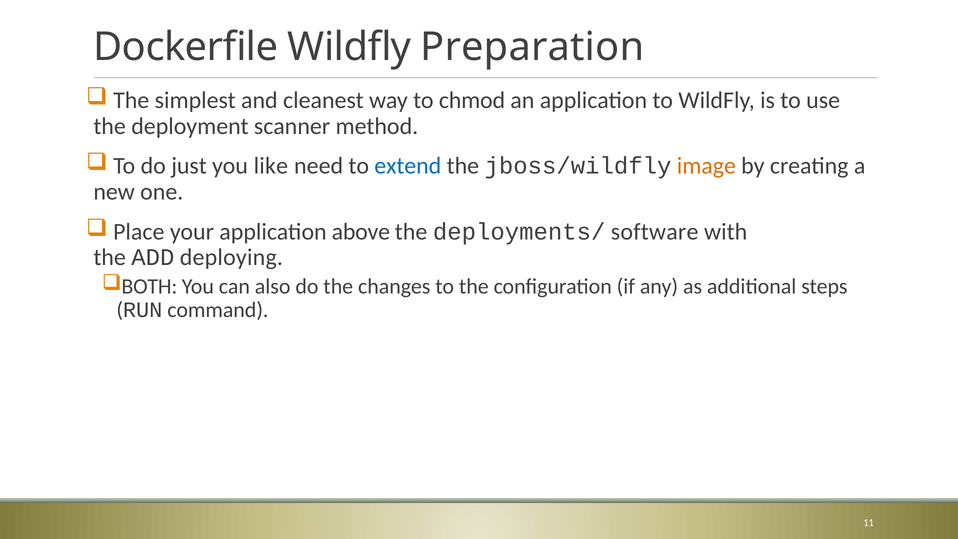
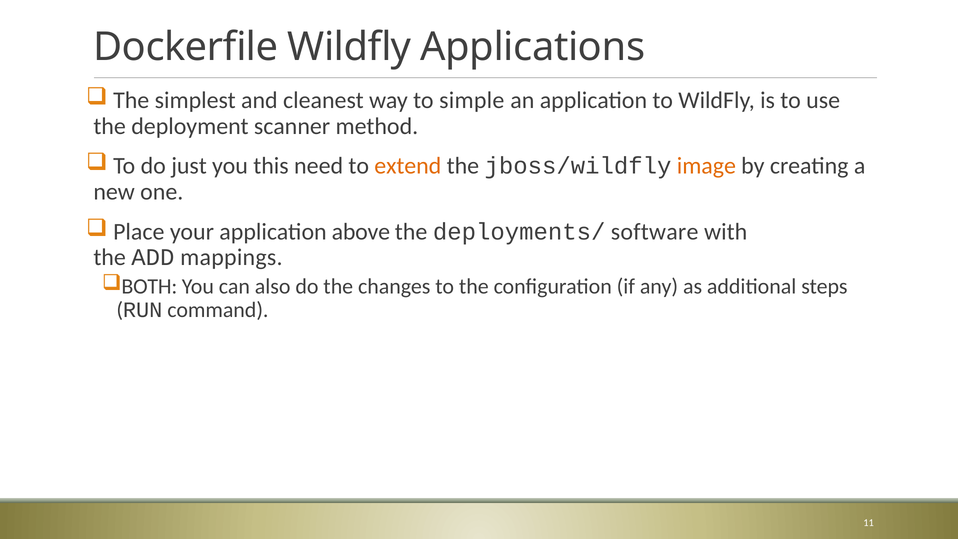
Preparation: Preparation -> Applications
chmod: chmod -> simple
like: like -> this
extend colour: blue -> orange
deploying: deploying -> mappings
